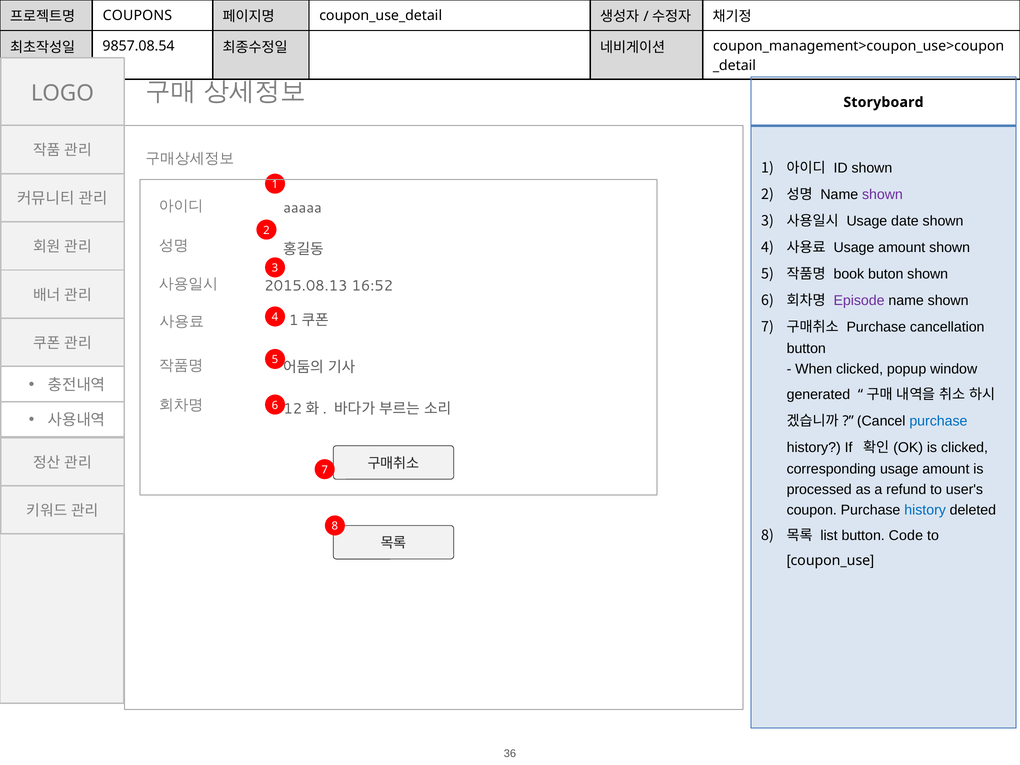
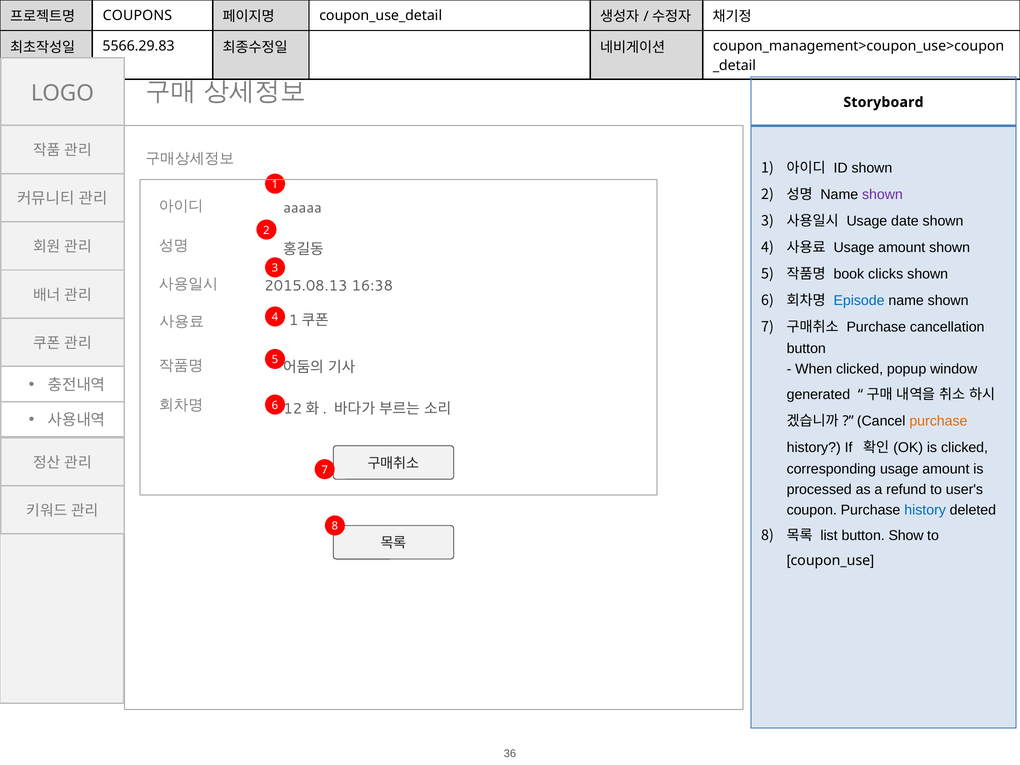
9857.08.54: 9857.08.54 -> 5566.29.83
buton: buton -> clicks
16:52: 16:52 -> 16:38
Episode colour: purple -> blue
purchase at (938, 421) colour: blue -> orange
Code: Code -> Show
